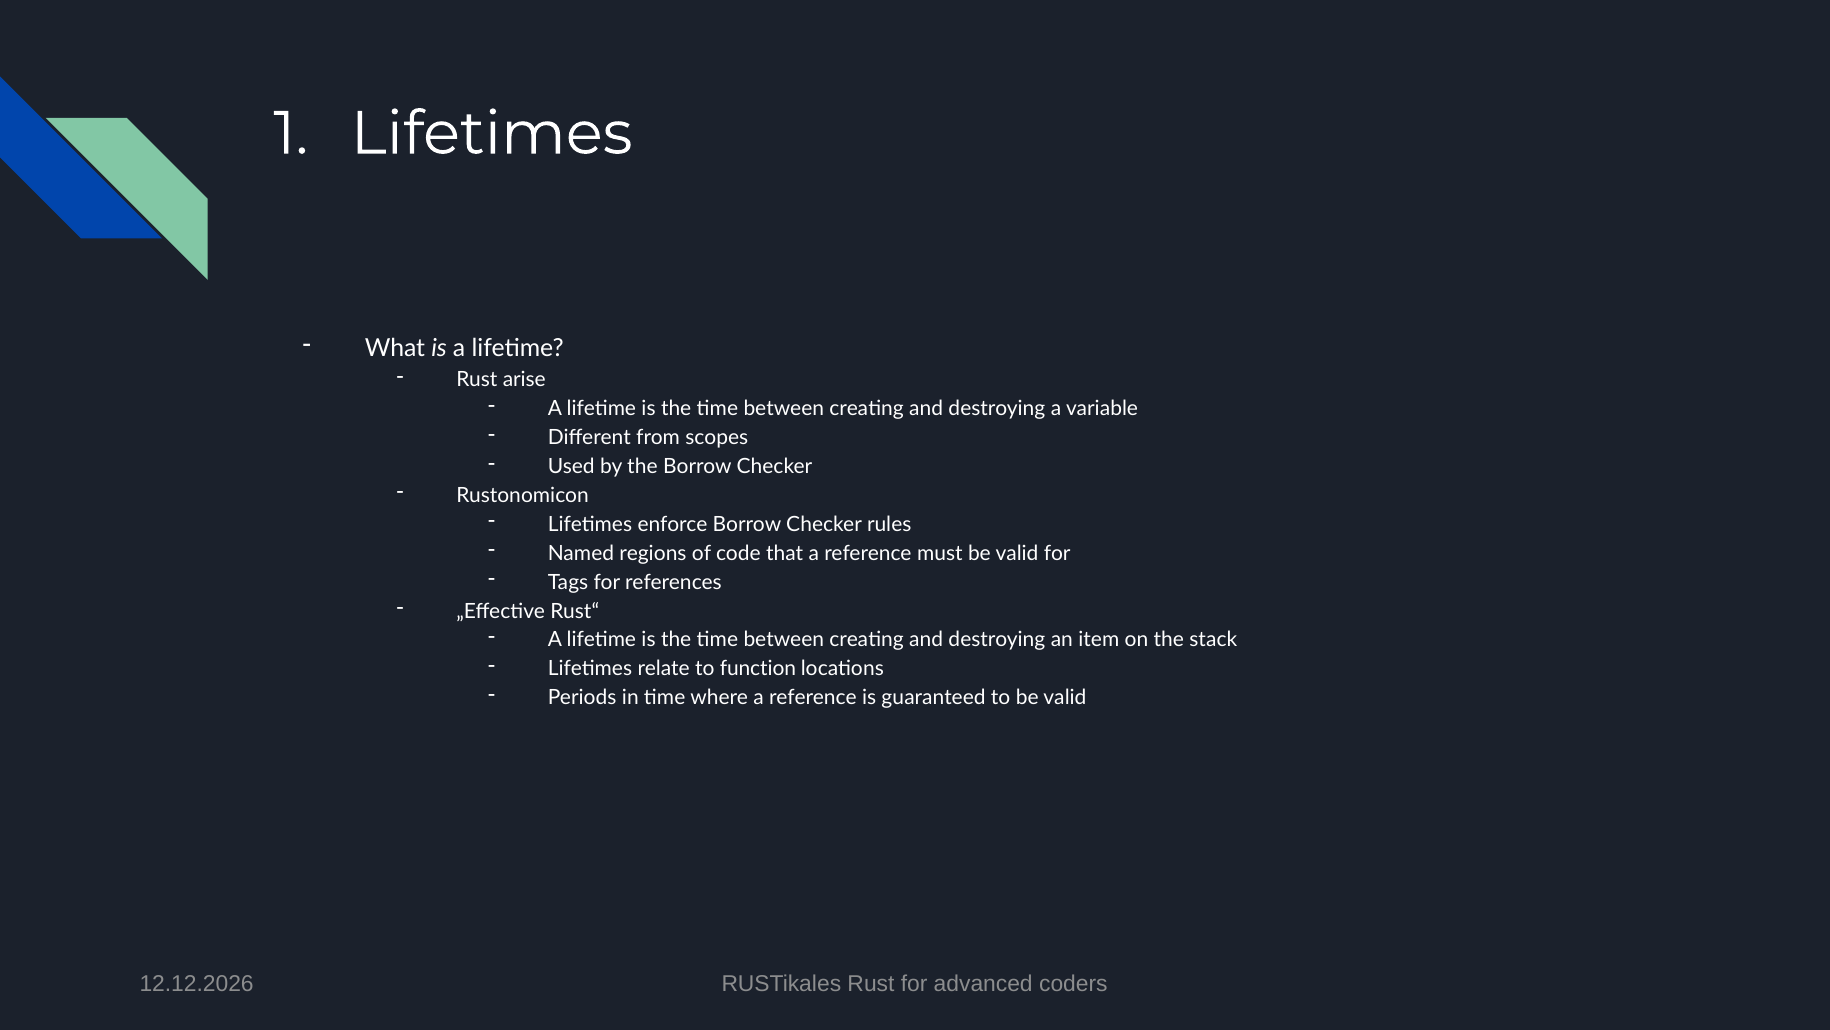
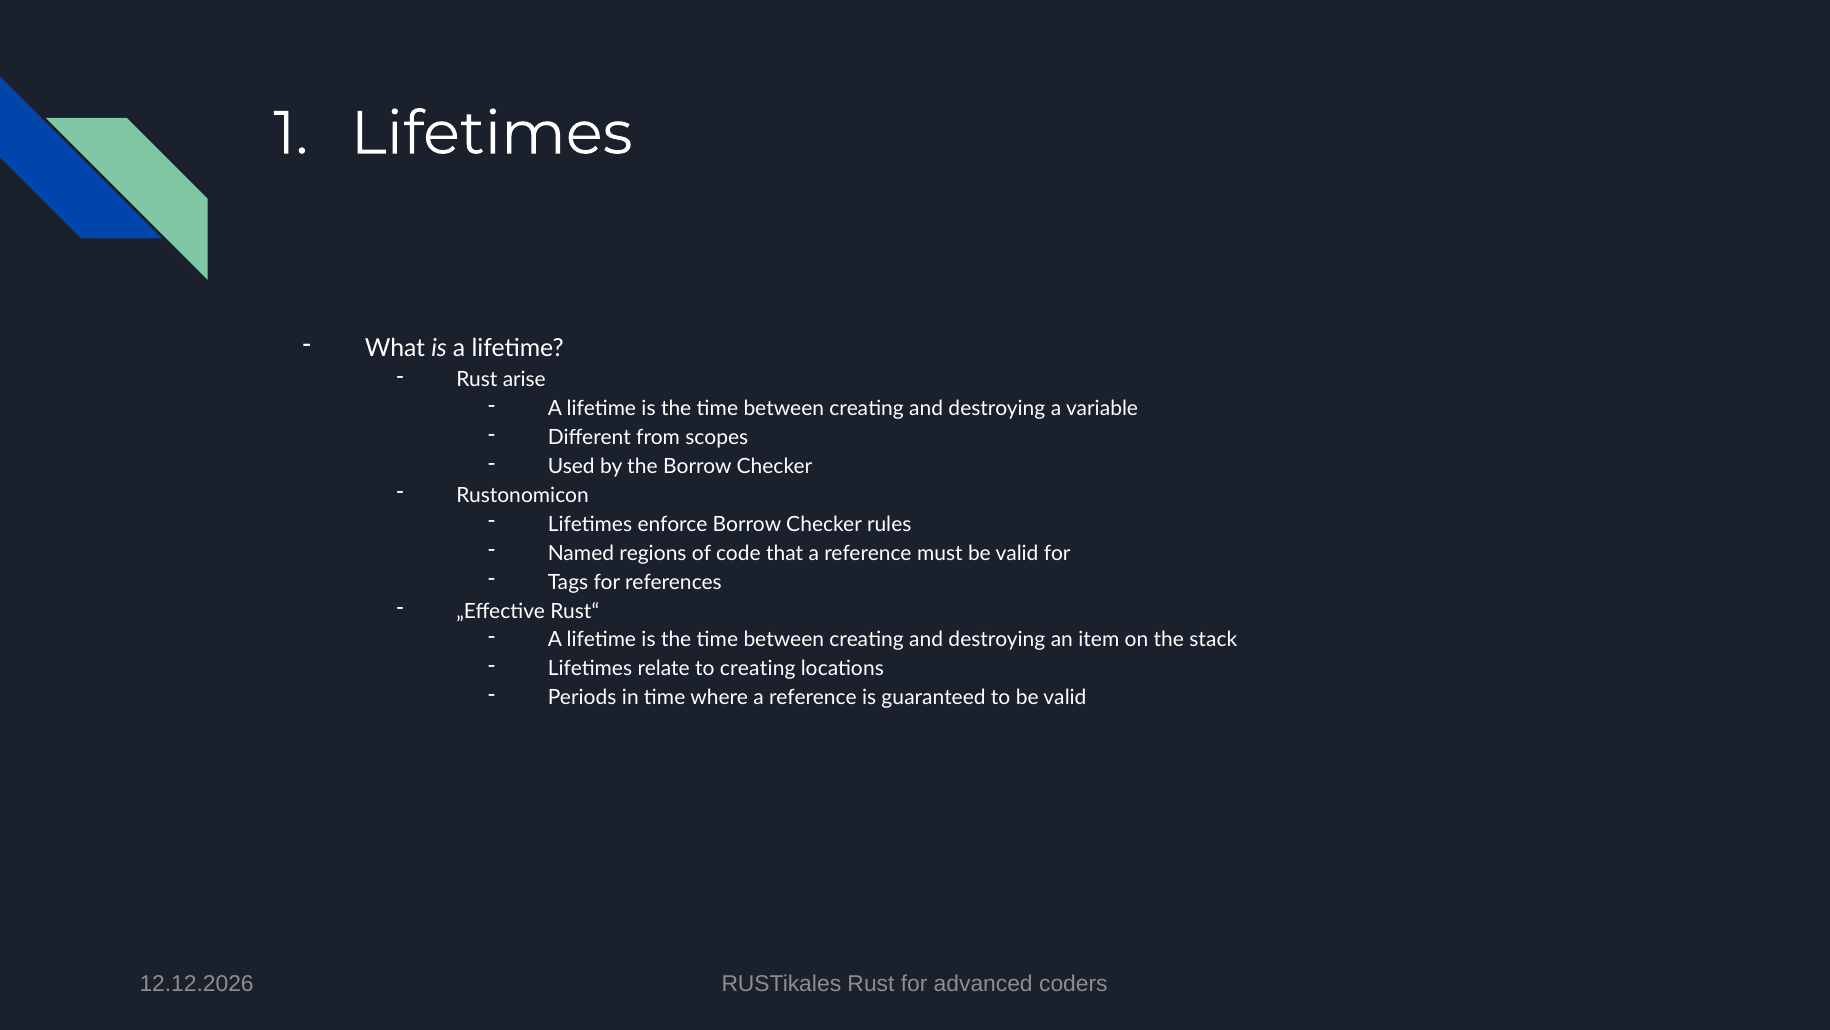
to function: function -> creating
